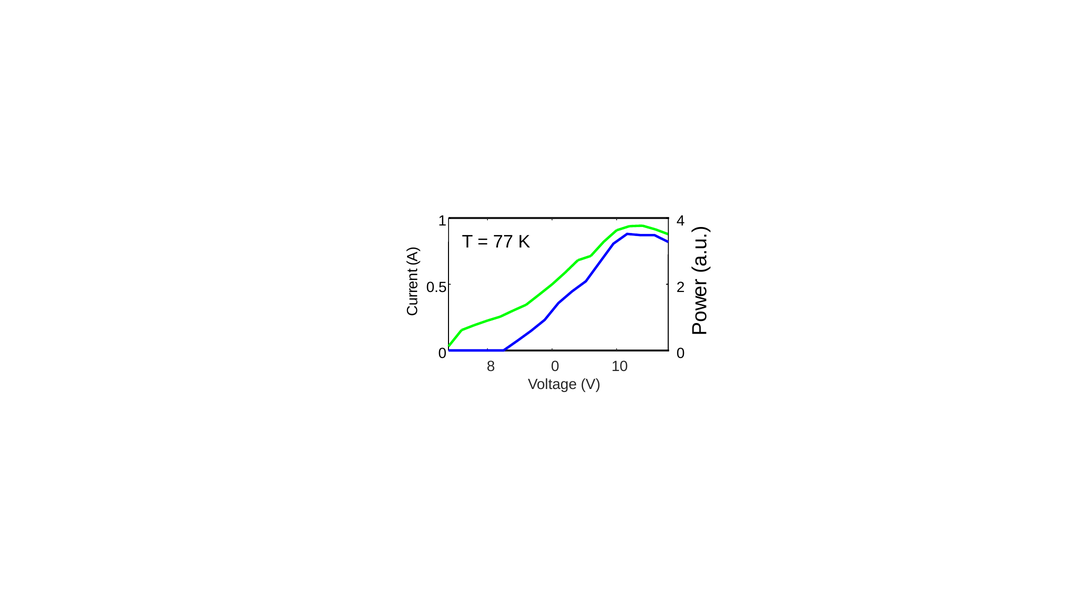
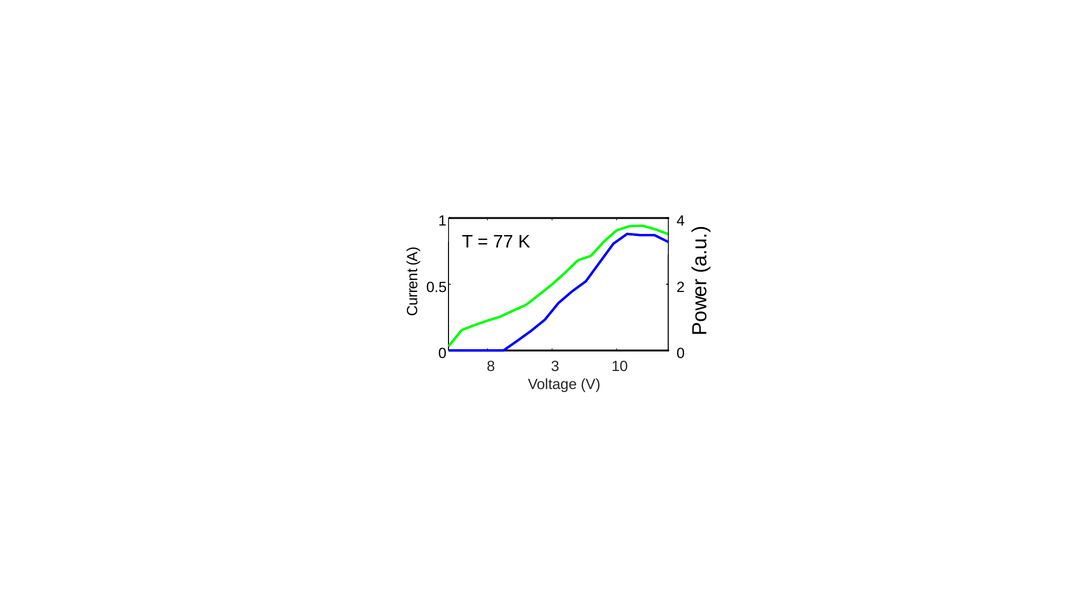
8 0: 0 -> 3
